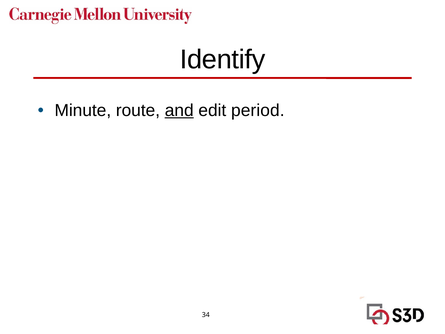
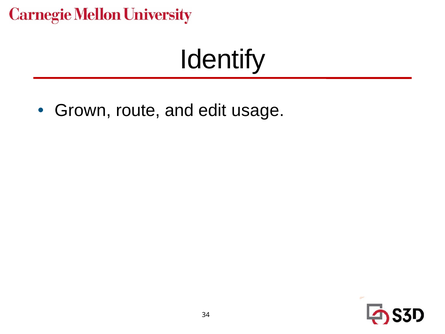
Minute: Minute -> Grown
and underline: present -> none
period: period -> usage
